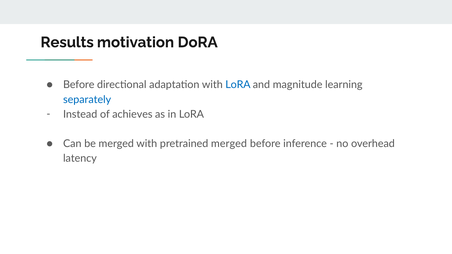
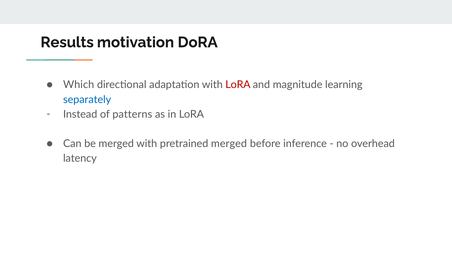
Before at (79, 85): Before -> Which
LoRA at (238, 85) colour: blue -> red
achieves: achieves -> patterns
